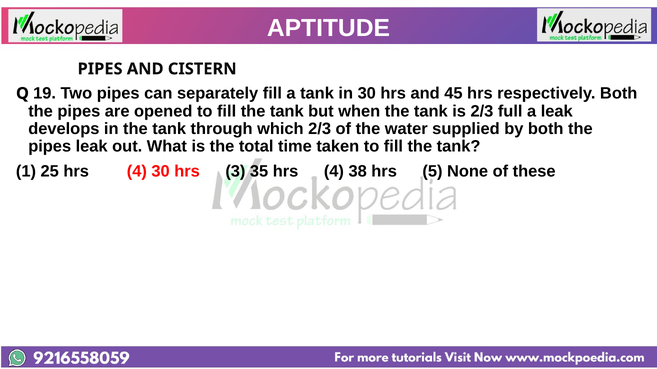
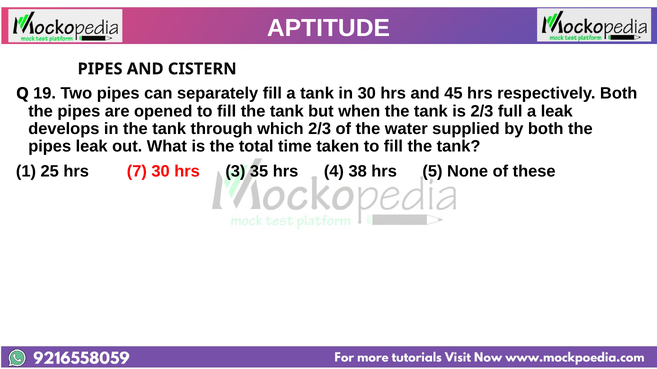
25 hrs 4: 4 -> 7
